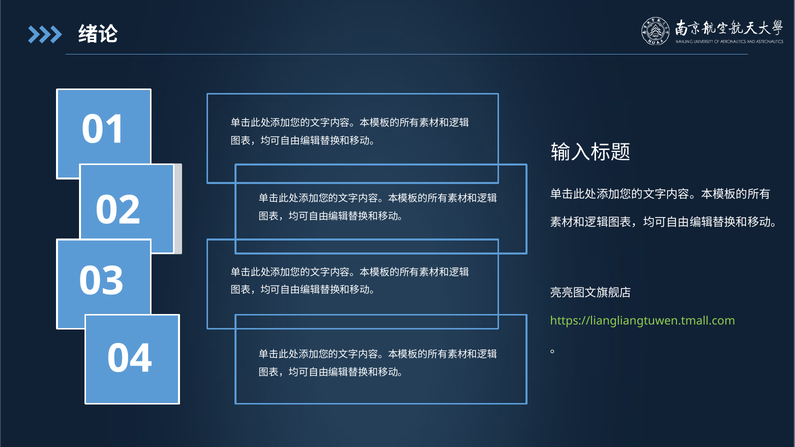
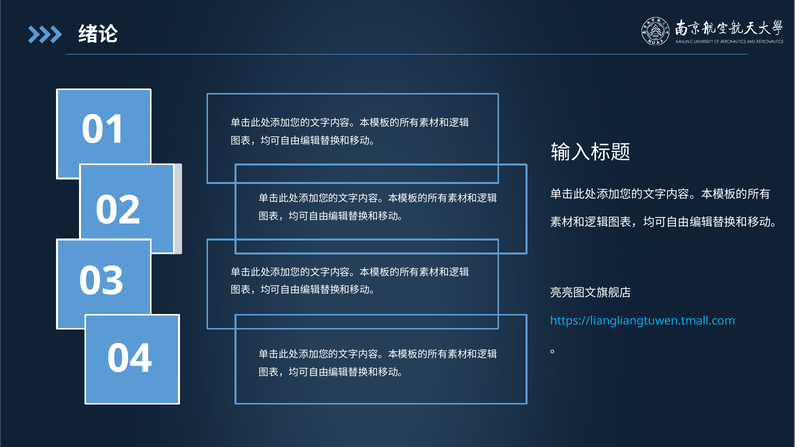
https://liangliangtuwen.tmall.com colour: light green -> light blue
